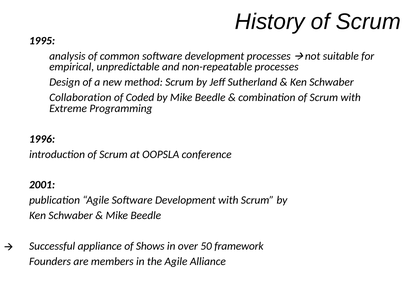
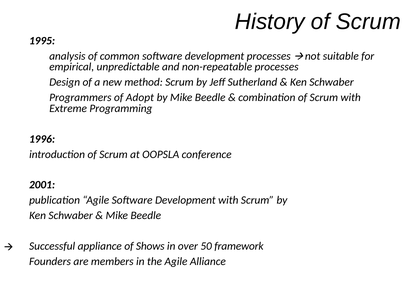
Collaboration: Collaboration -> Programmers
Coded: Coded -> Adopt
